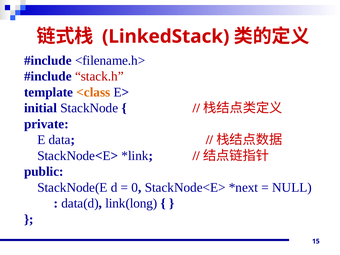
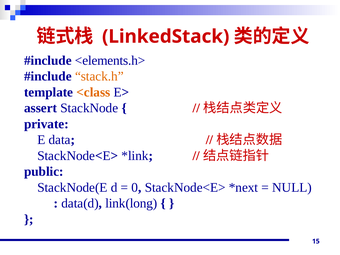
<filename.h>: <filename.h> -> <elements.h>
stack.h colour: red -> orange
initial: initial -> assert
